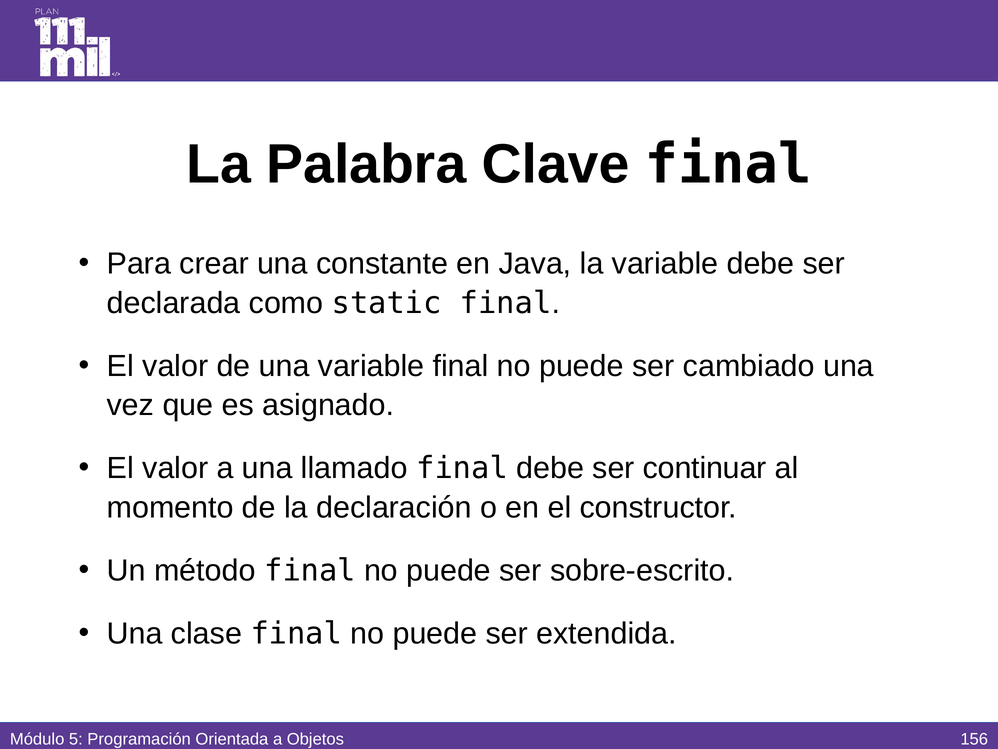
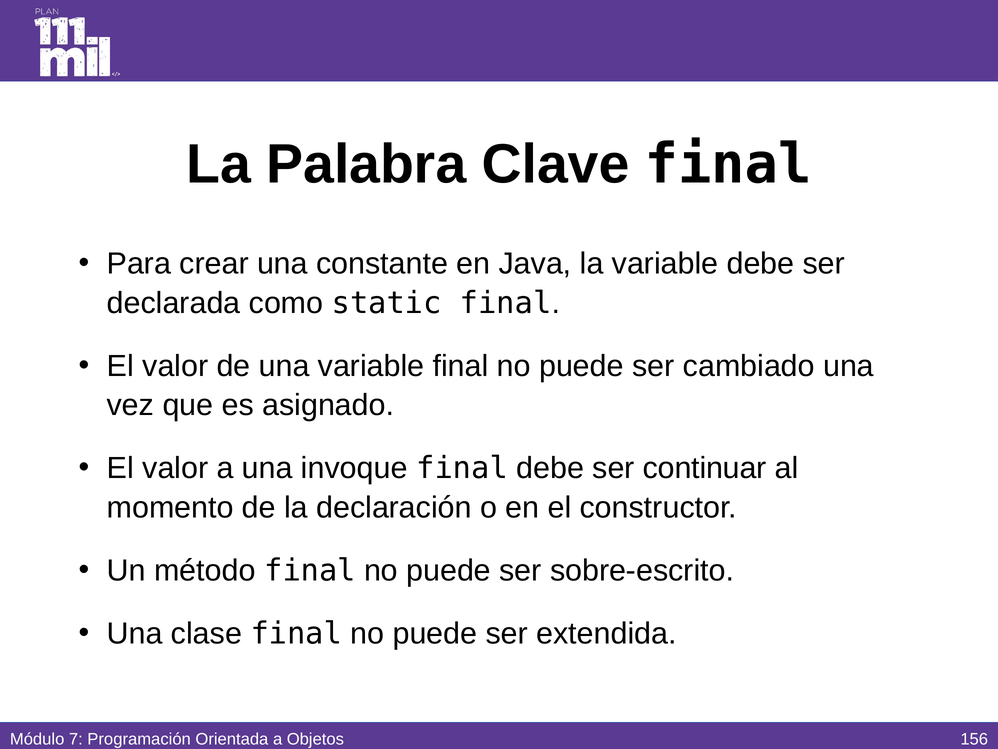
llamado: llamado -> invoque
5: 5 -> 7
